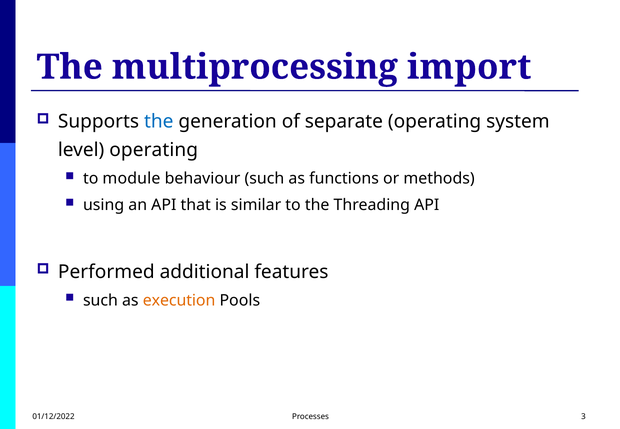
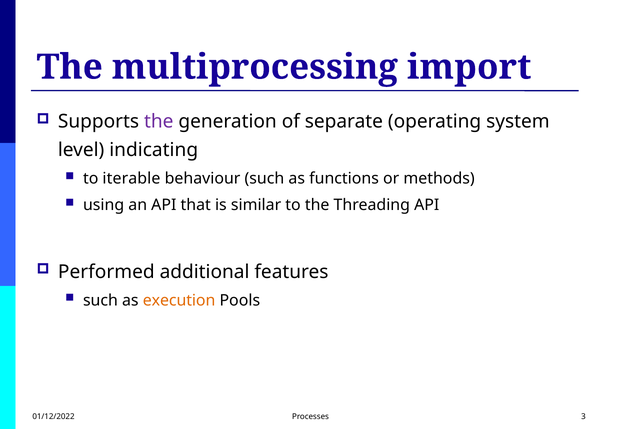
the at (159, 122) colour: blue -> purple
level operating: operating -> indicating
module: module -> iterable
